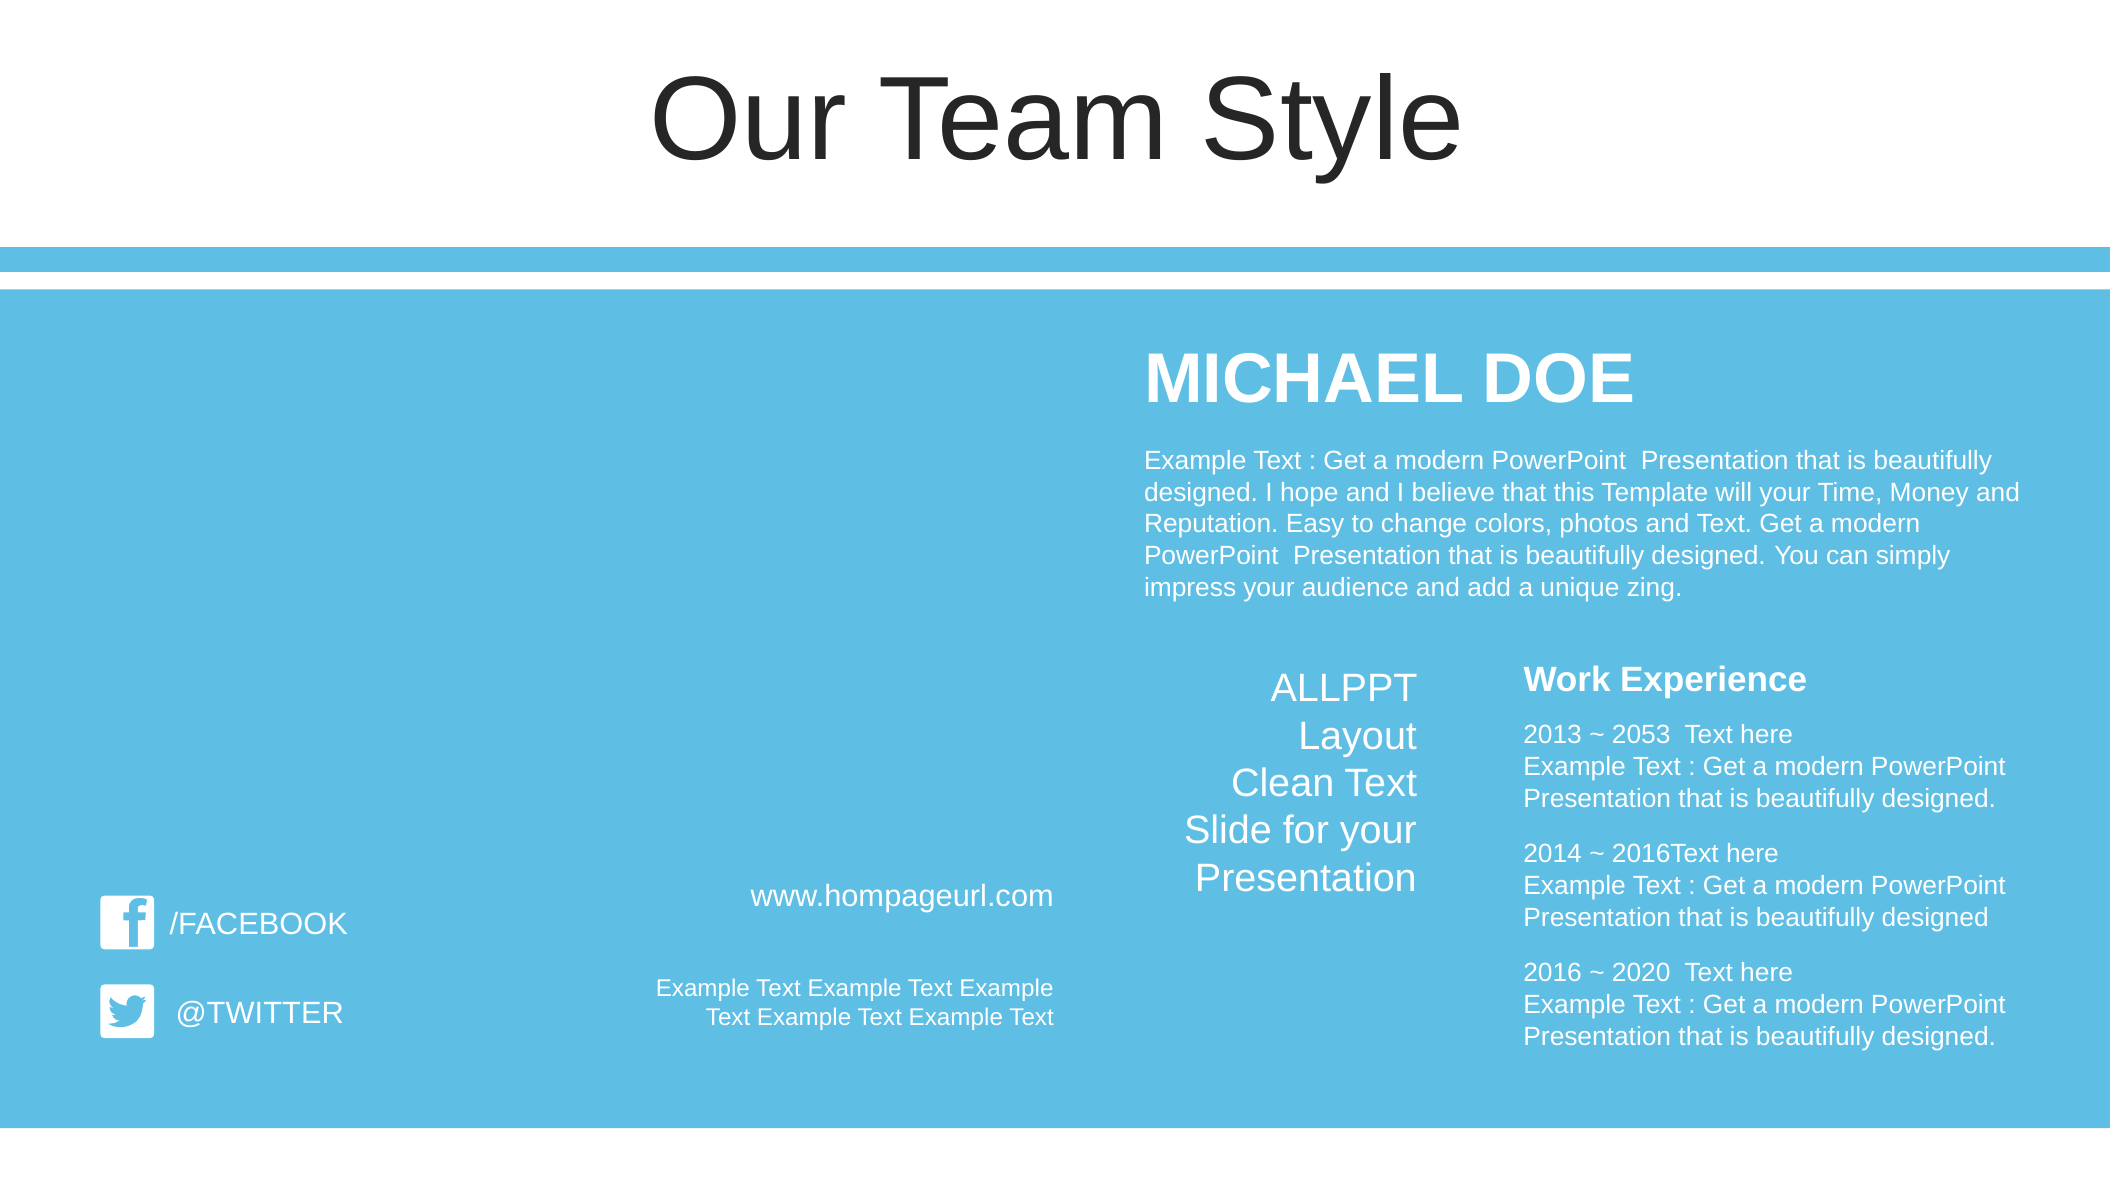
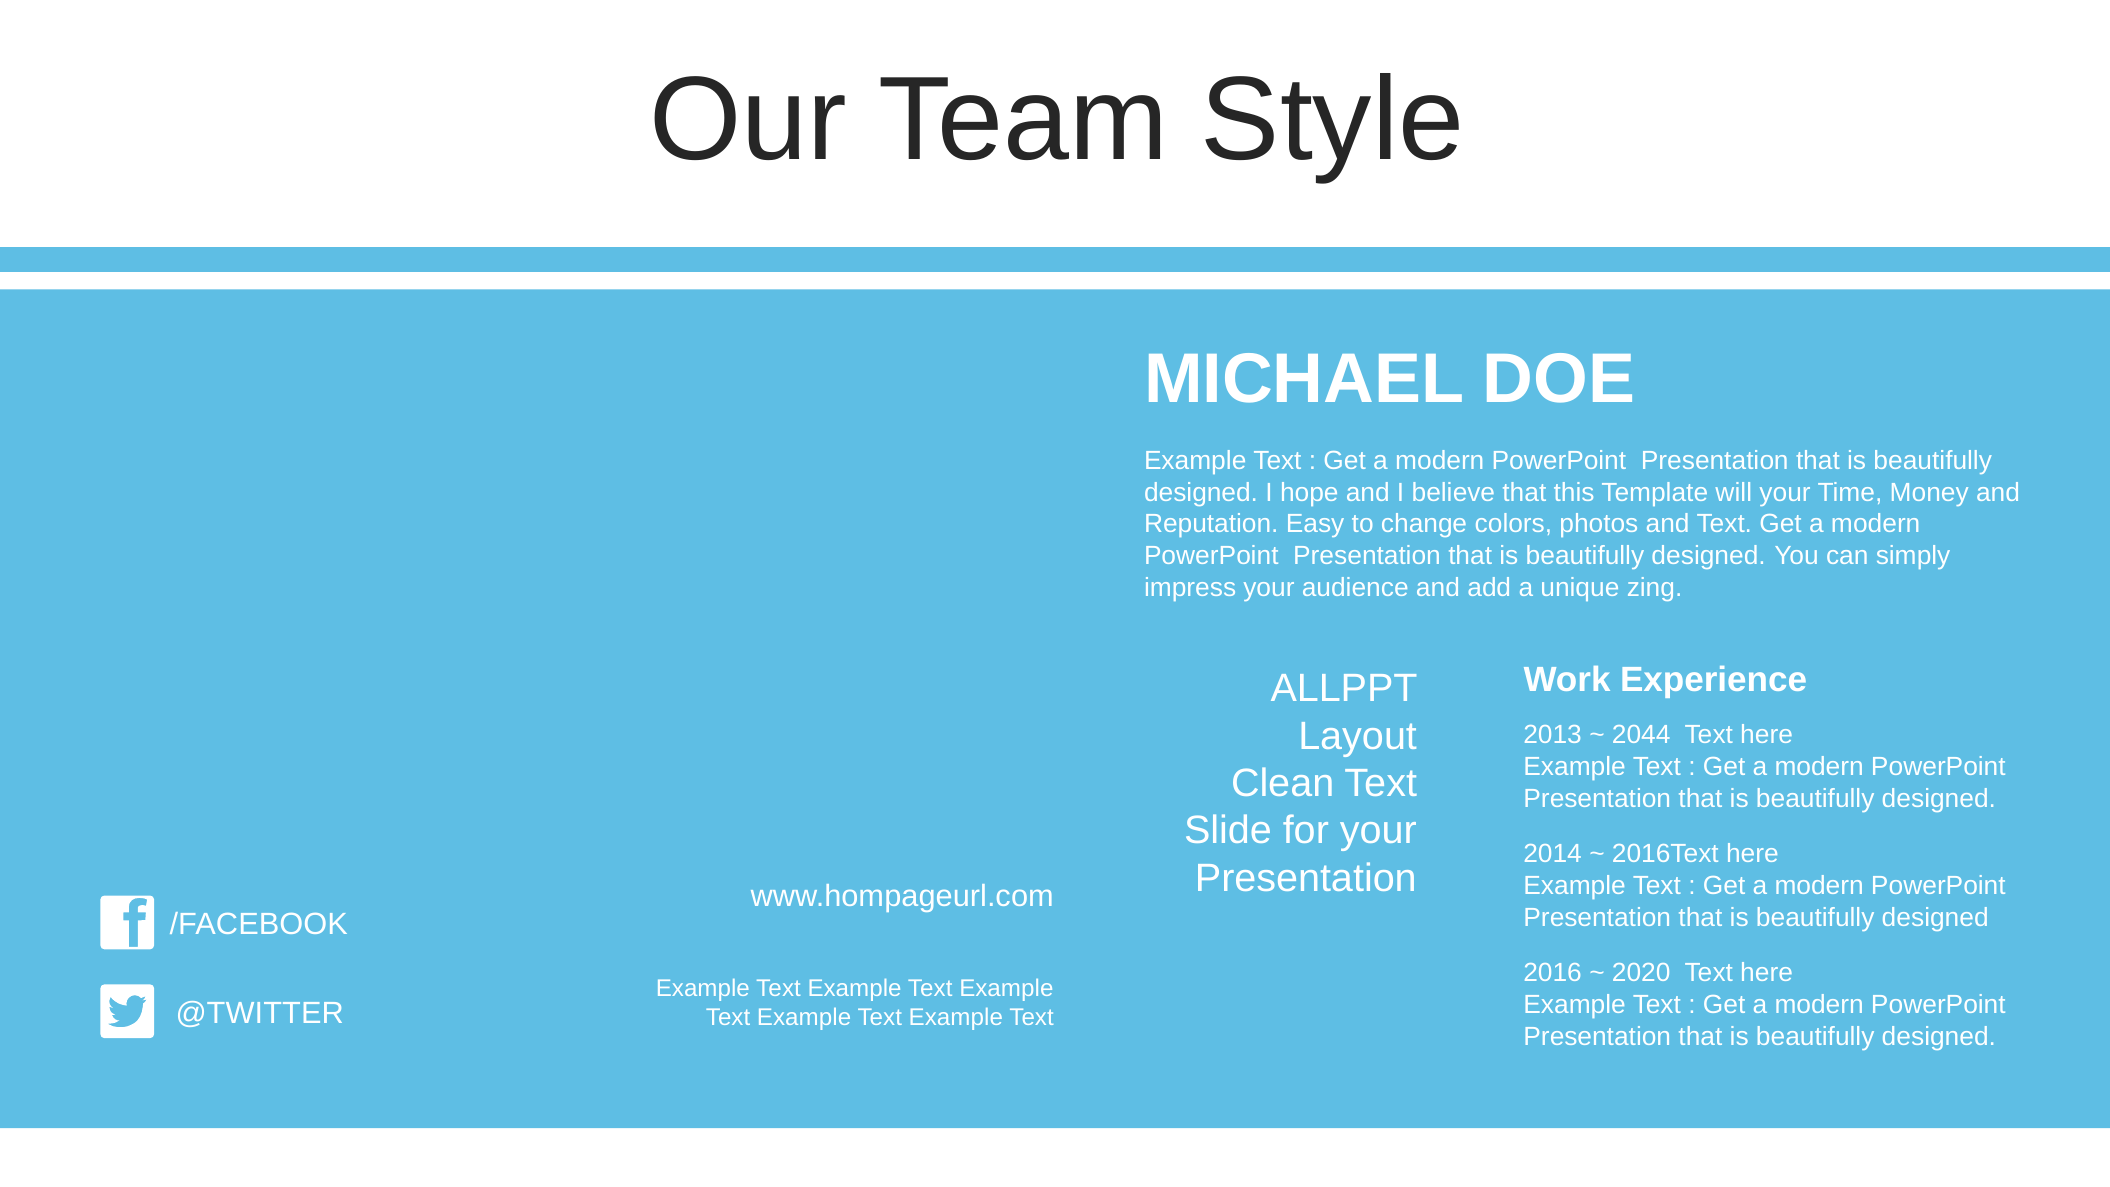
2053: 2053 -> 2044
